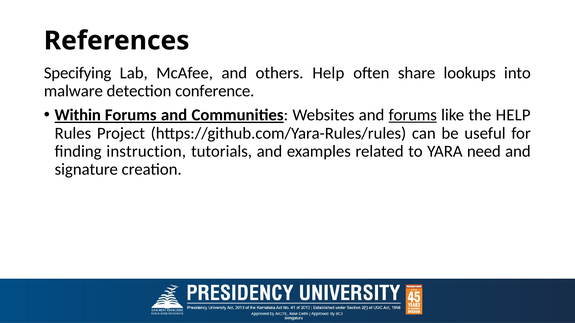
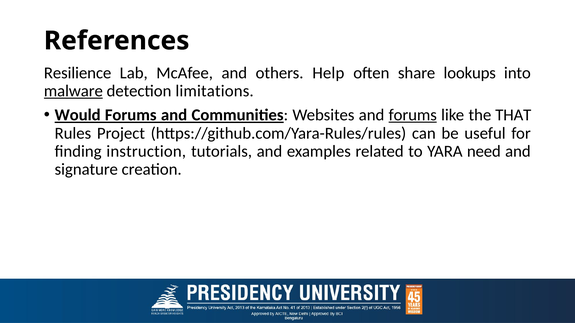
Specifying: Specifying -> Resilience
malware underline: none -> present
conference: conference -> limitations
Within: Within -> Would
the HELP: HELP -> THAT
